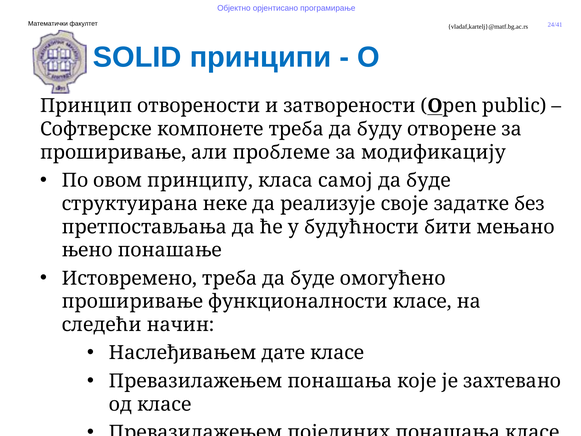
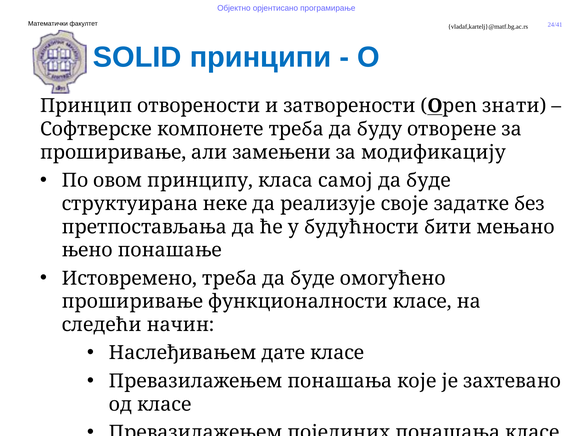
public: public -> знати
проблеме: проблеме -> замењени
